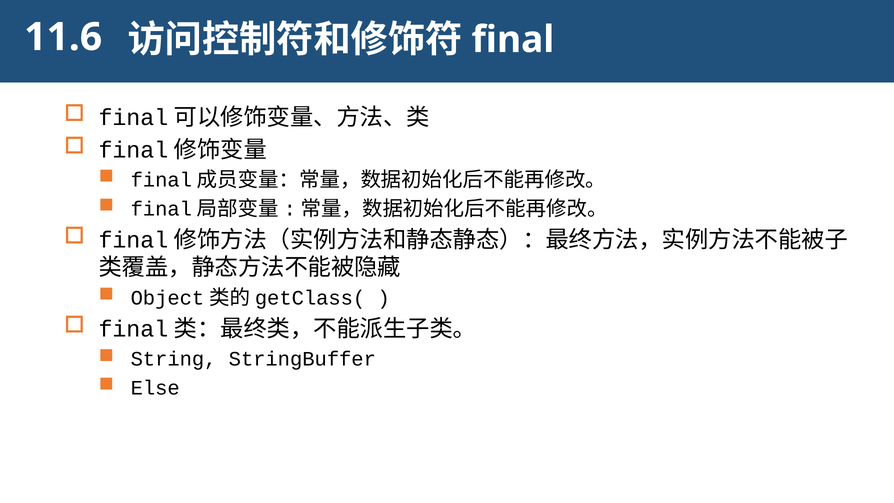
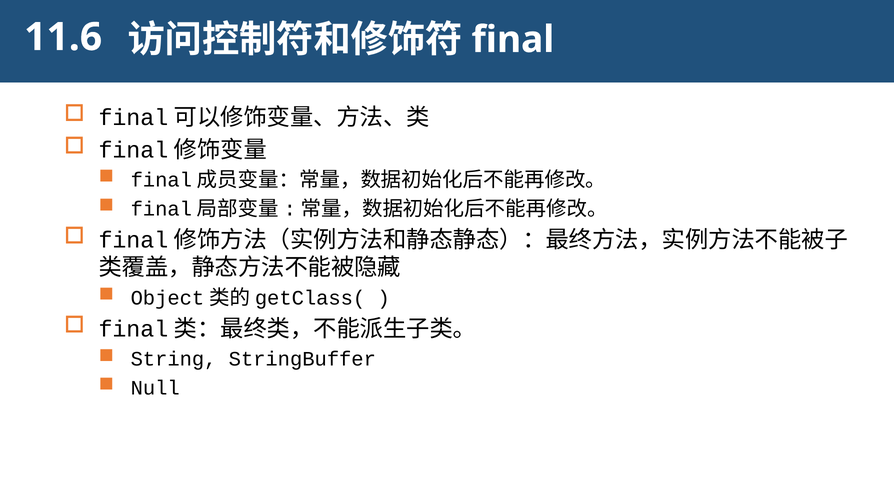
Else: Else -> Null
